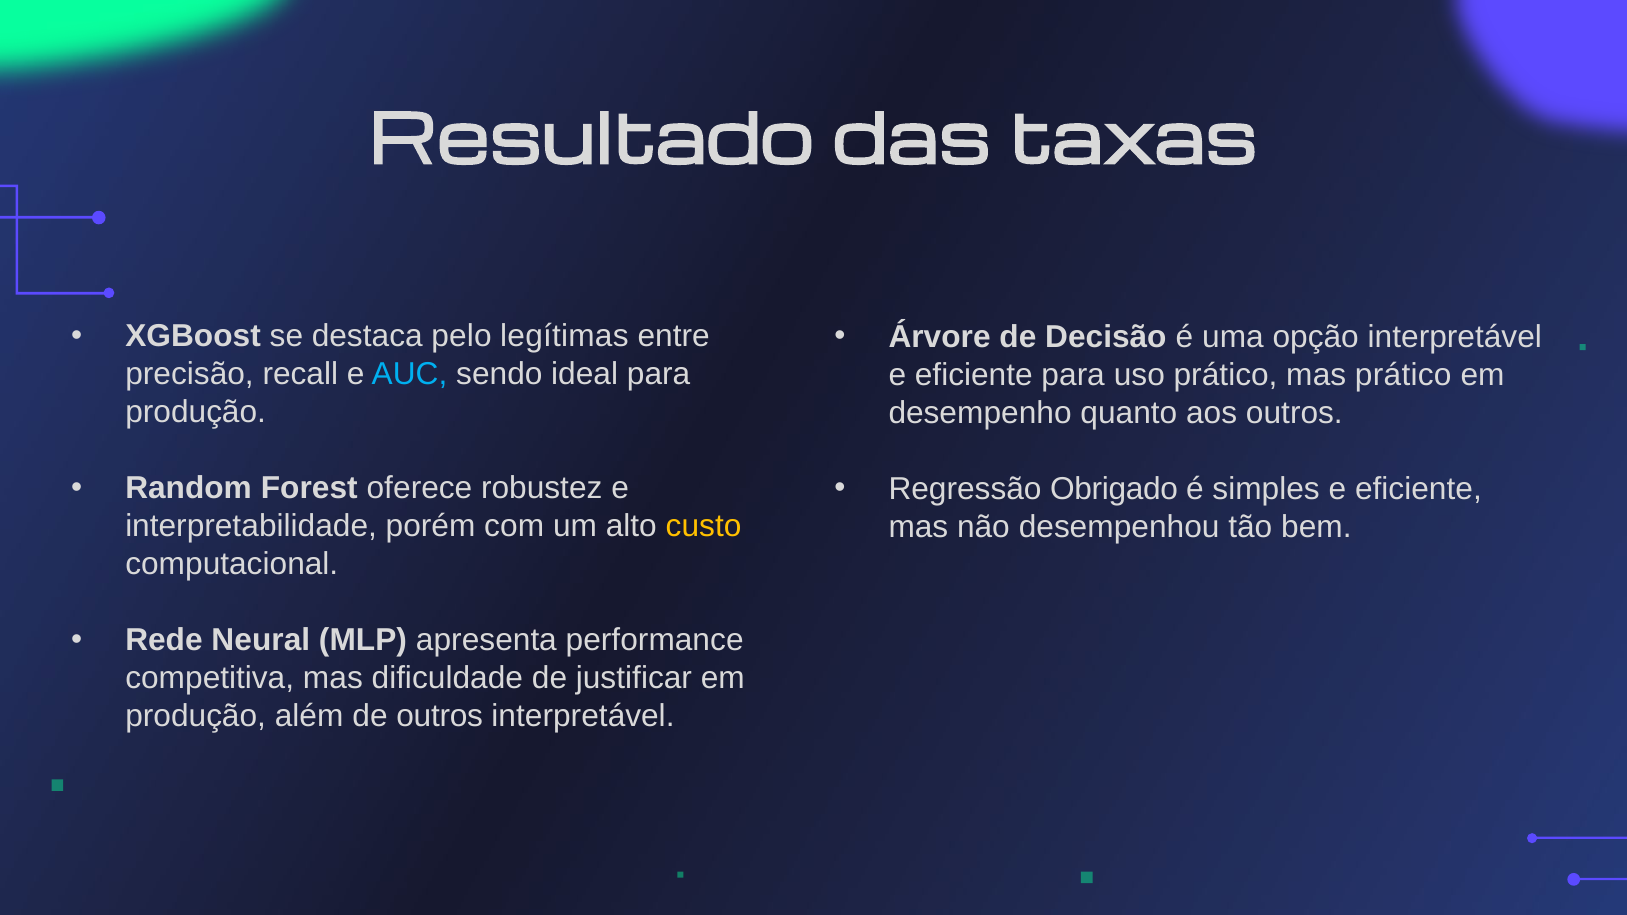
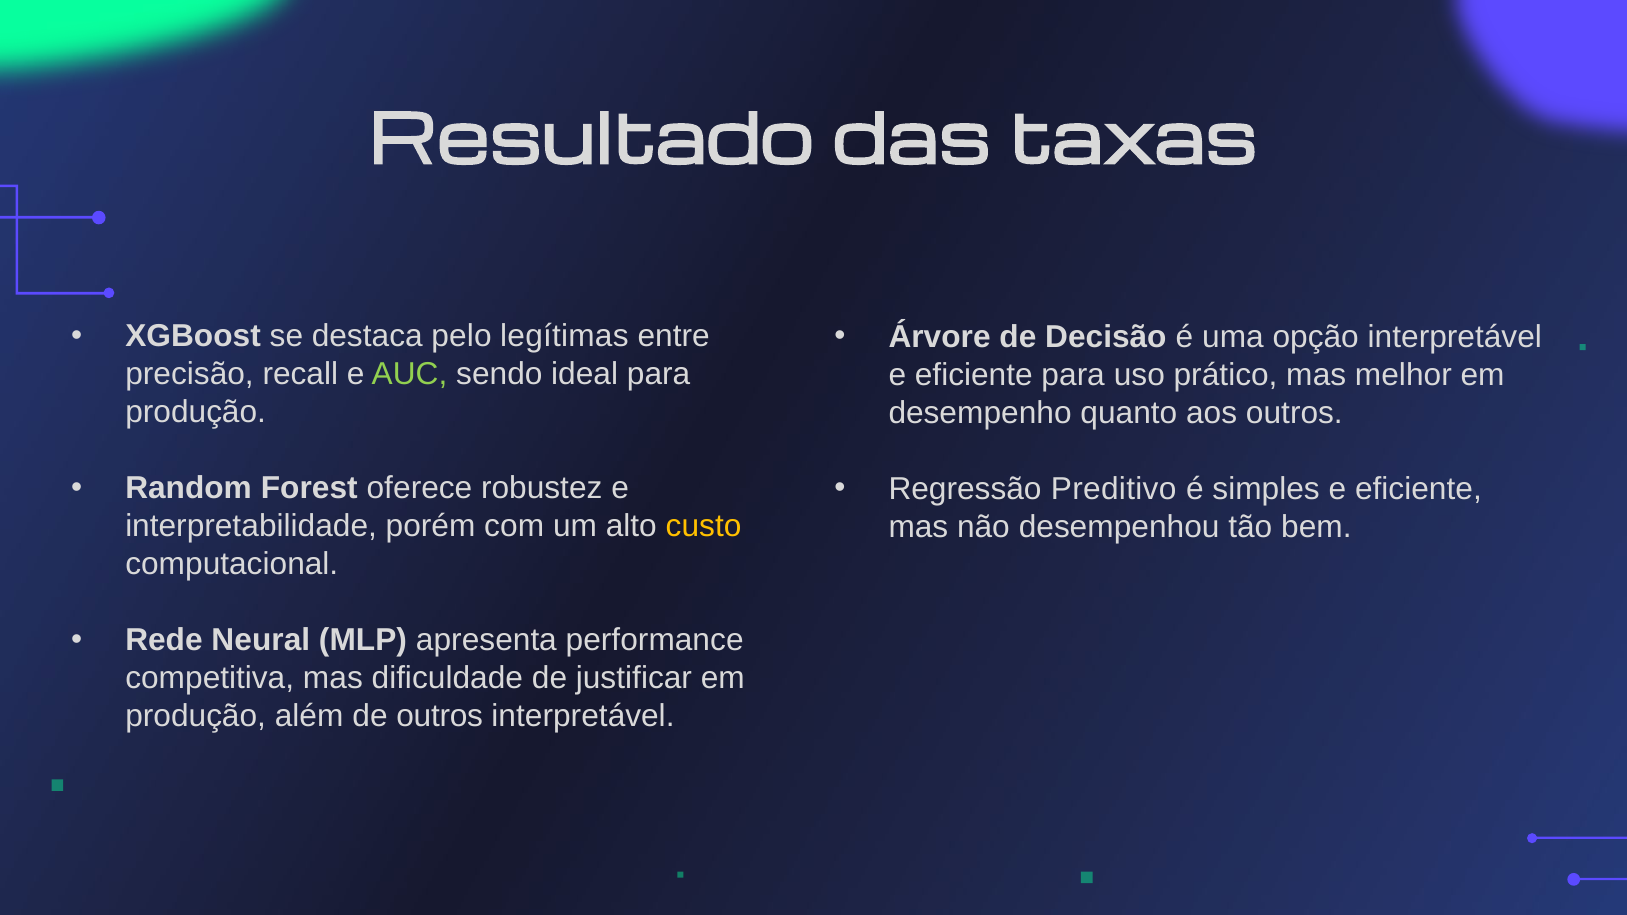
AUC colour: light blue -> light green
mas prático: prático -> melhor
Obrigado: Obrigado -> Preditivo
